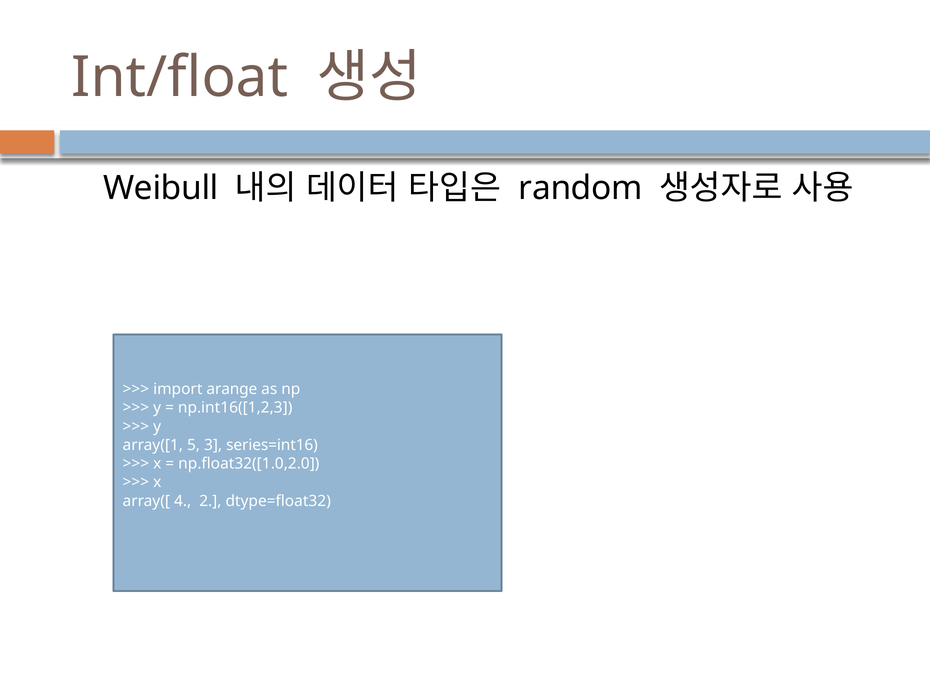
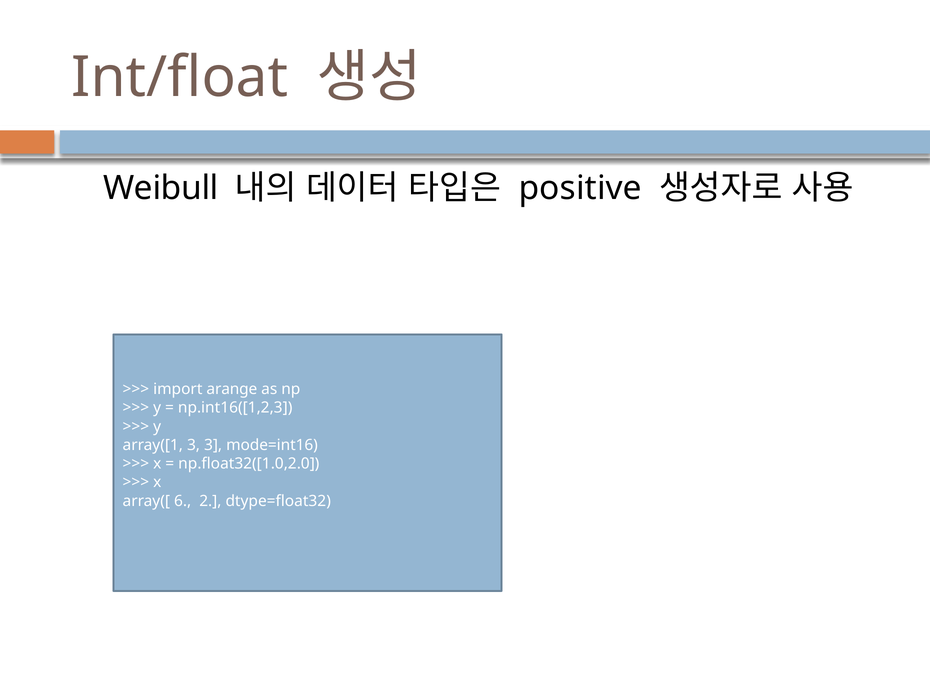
random: random -> positive
array([1 5: 5 -> 3
series=int16: series=int16 -> mode=int16
4: 4 -> 6
